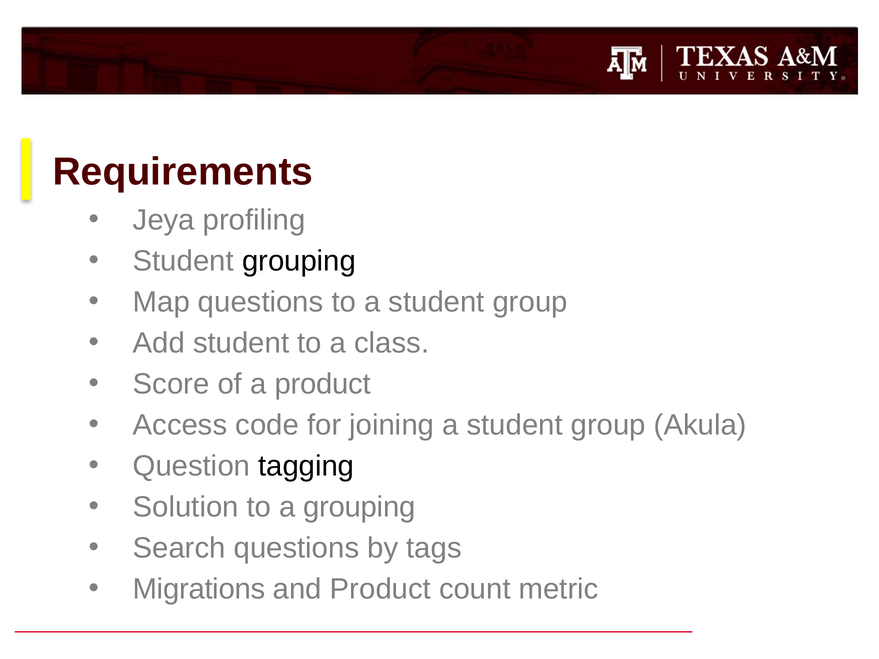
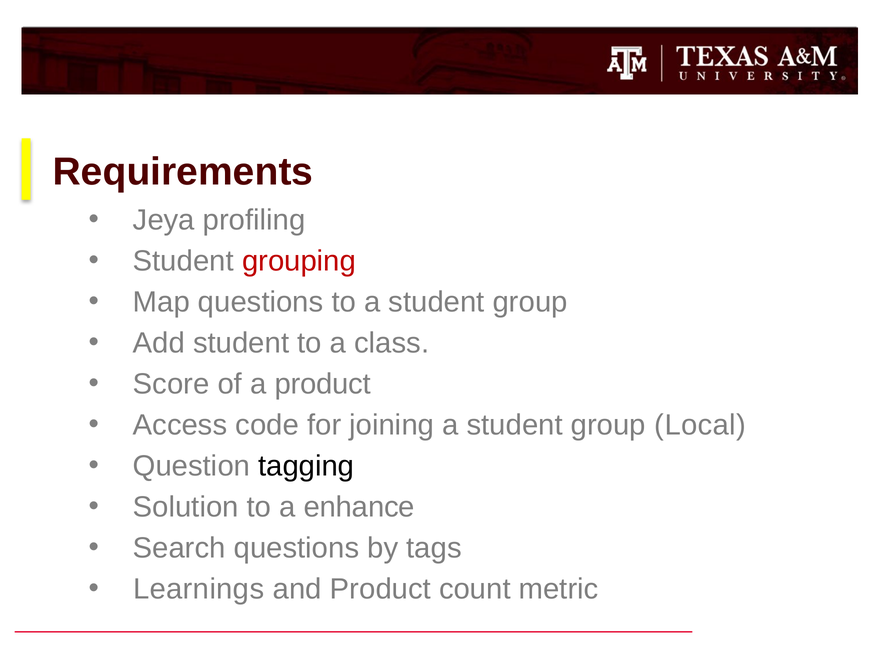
grouping at (299, 261) colour: black -> red
Akula: Akula -> Local
a grouping: grouping -> enhance
Migrations: Migrations -> Learnings
